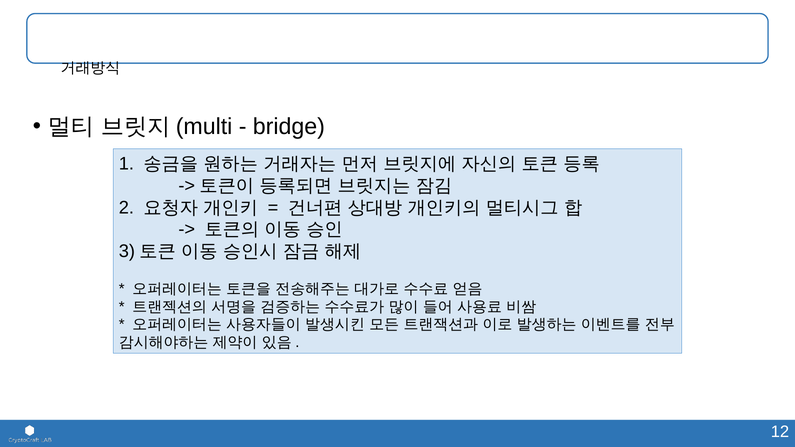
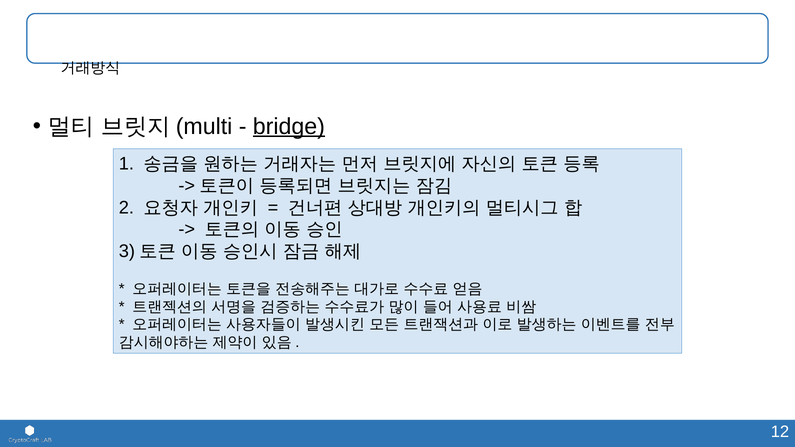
bridge underline: none -> present
